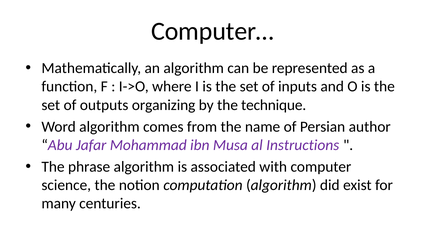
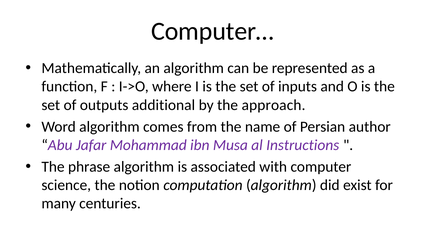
organizing: organizing -> additional
technique: technique -> approach
